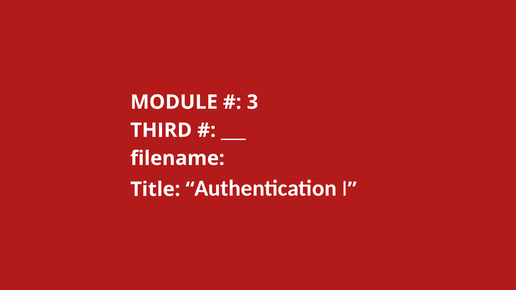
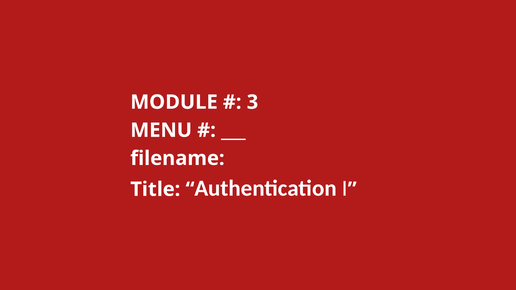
THIRD: THIRD -> MENU
